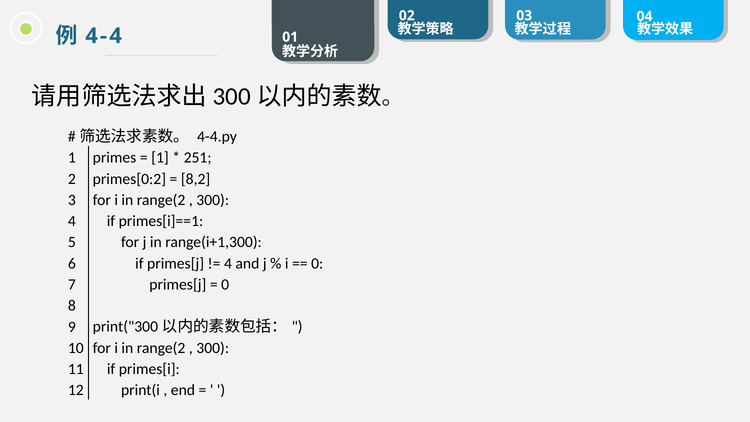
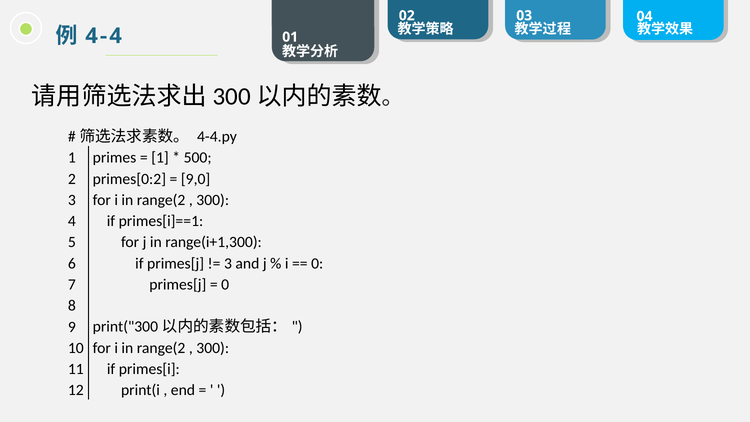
251: 251 -> 500
8,2: 8,2 -> 9,0
4 at (228, 263): 4 -> 3
